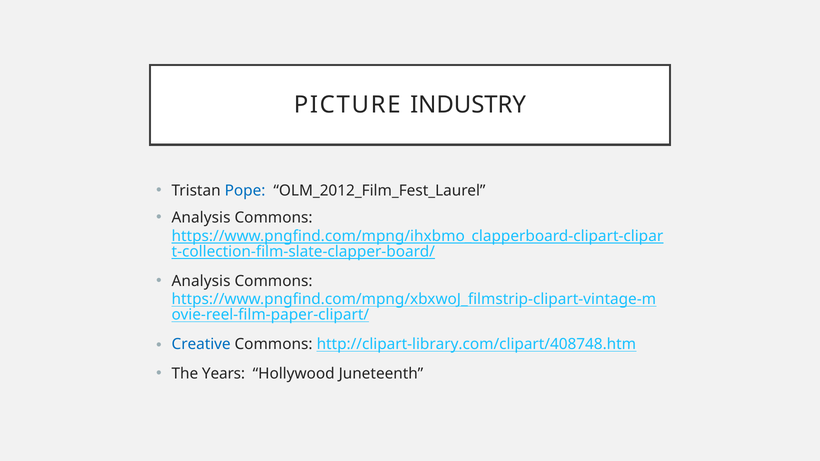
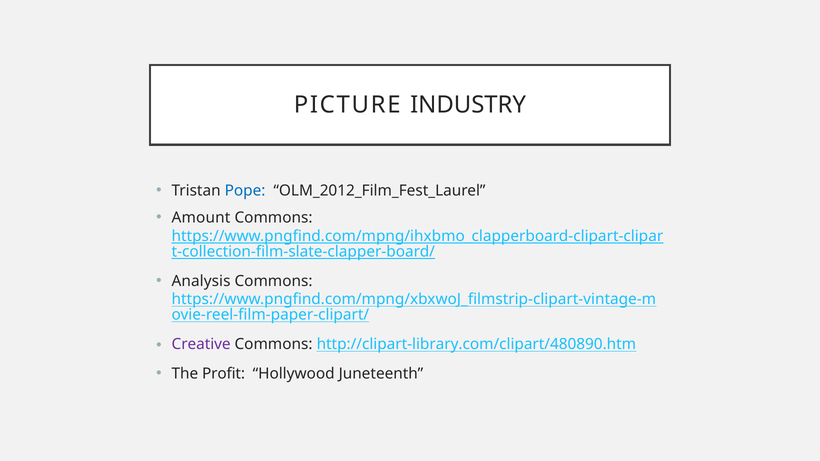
Analysis at (201, 218): Analysis -> Amount
Creative colour: blue -> purple
http://clipart-library.com/clipart/408748.htm: http://clipart-library.com/clipart/408748.htm -> http://clipart-library.com/clipart/480890.htm
Years: Years -> Profit
